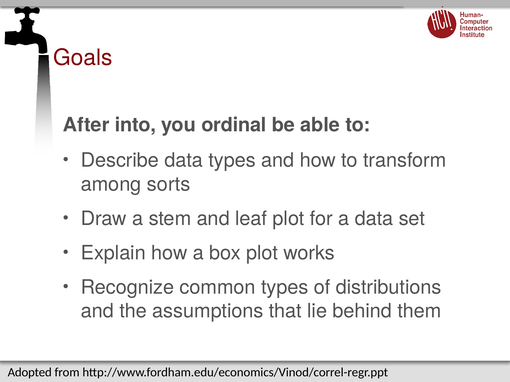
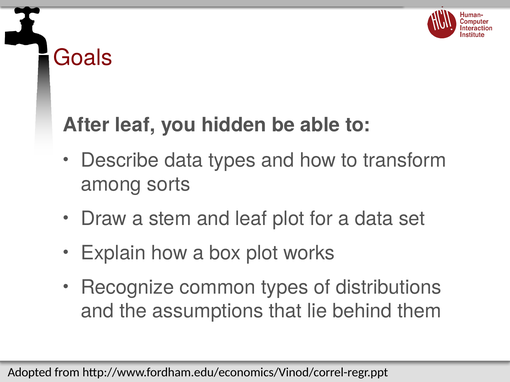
After into: into -> leaf
ordinal: ordinal -> hidden
